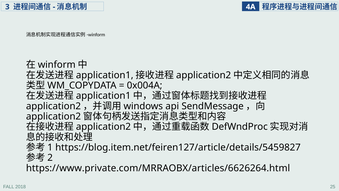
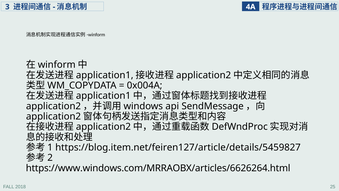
https://www.private.com/MRRAOBX/articles/6626264.html: https://www.private.com/MRRAOBX/articles/6626264.html -> https://www.windows.com/MRRAOBX/articles/6626264.html
